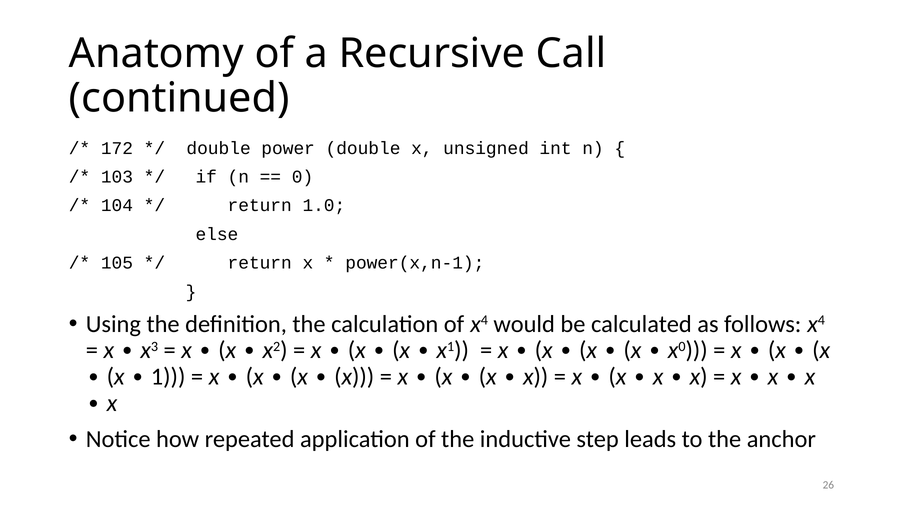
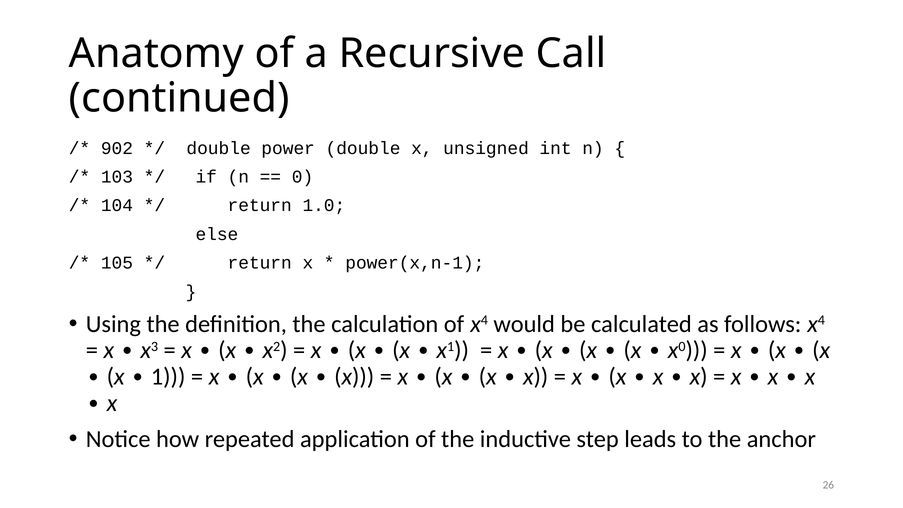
172: 172 -> 902
